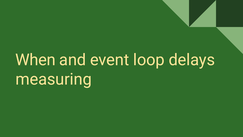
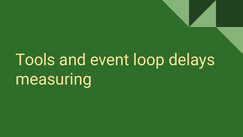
When: When -> Tools
